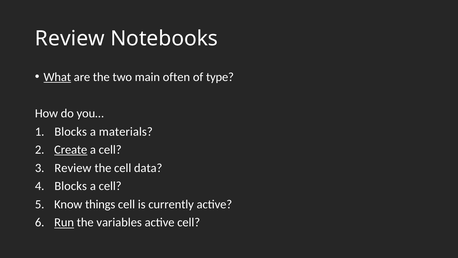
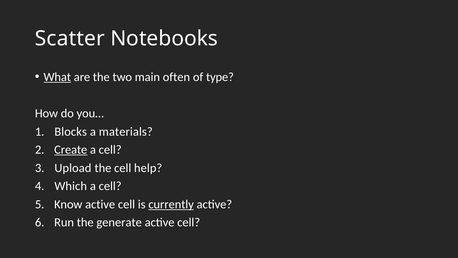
Review at (70, 38): Review -> Scatter
Review at (73, 168): Review -> Upload
data: data -> help
Blocks at (71, 186): Blocks -> Which
Know things: things -> active
currently underline: none -> present
Run underline: present -> none
variables: variables -> generate
